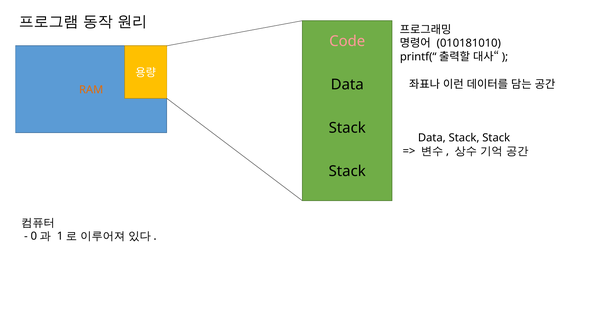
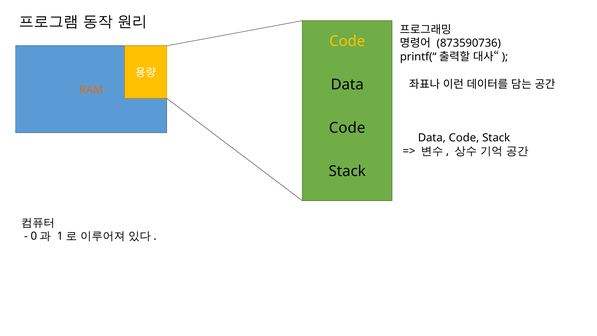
Code at (347, 41) colour: pink -> yellow
010181010: 010181010 -> 873590736
Stack at (347, 128): Stack -> Code
Stack at (464, 138): Stack -> Code
